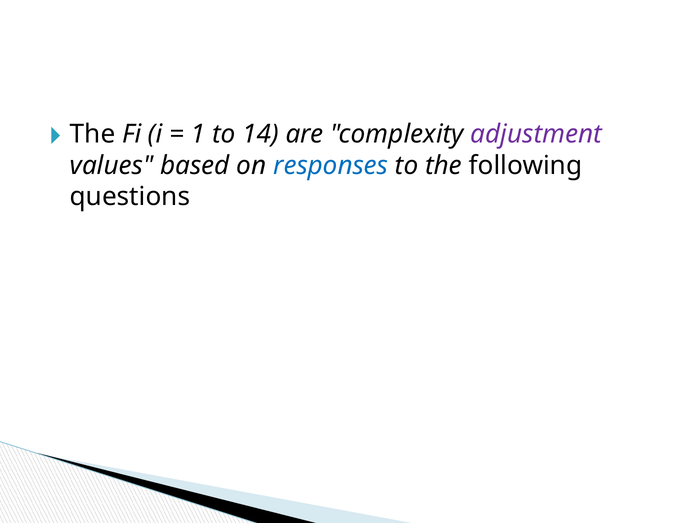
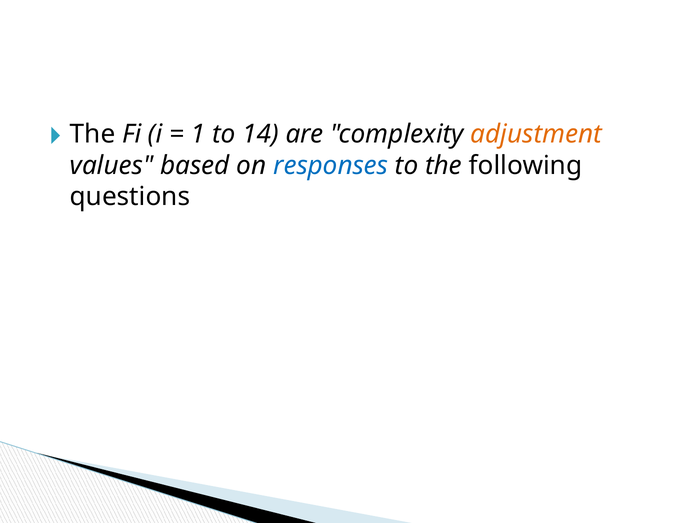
adjustment colour: purple -> orange
